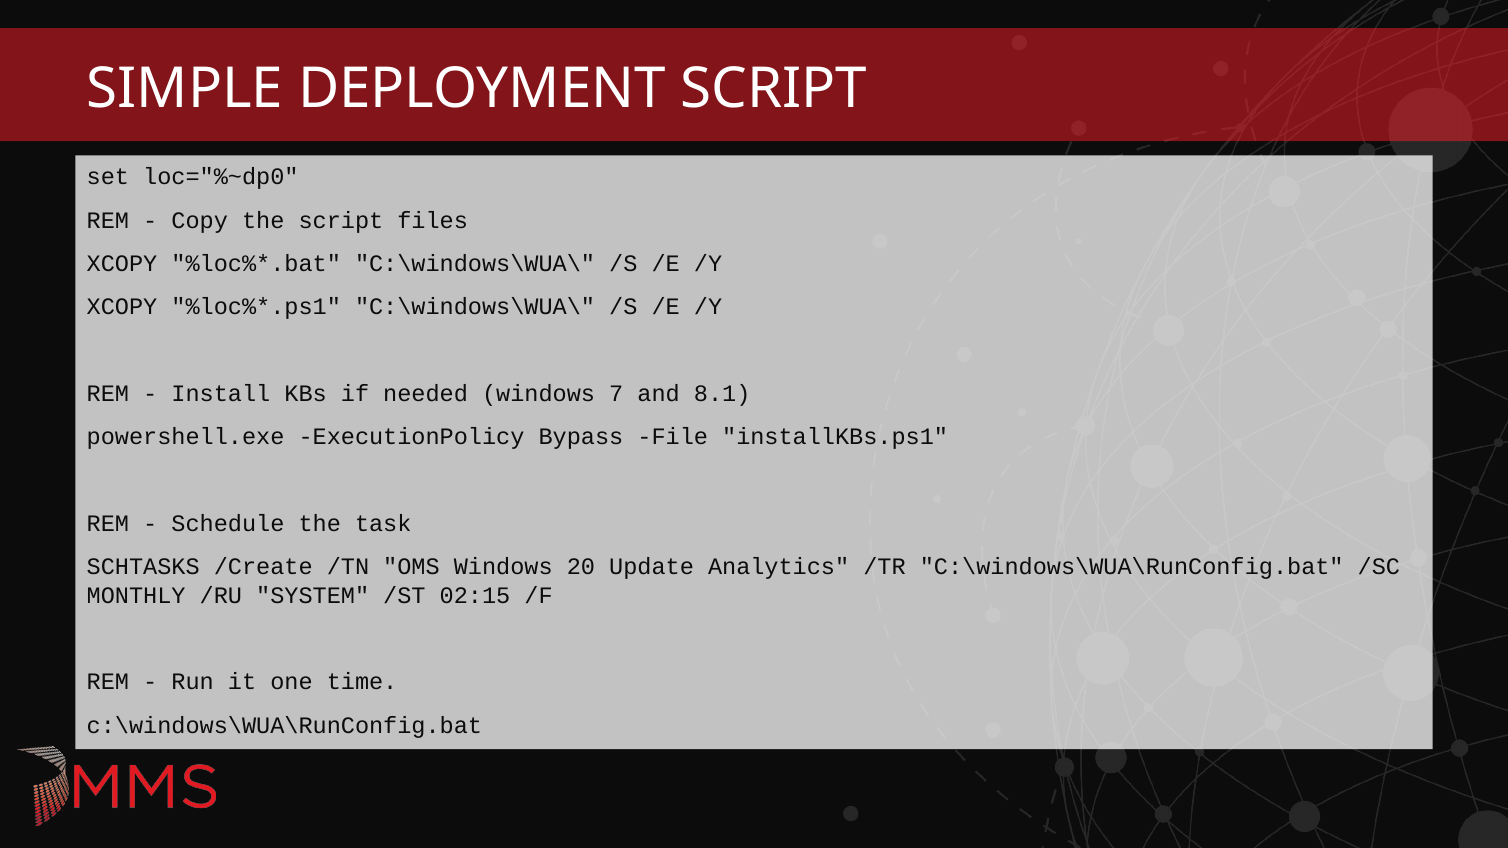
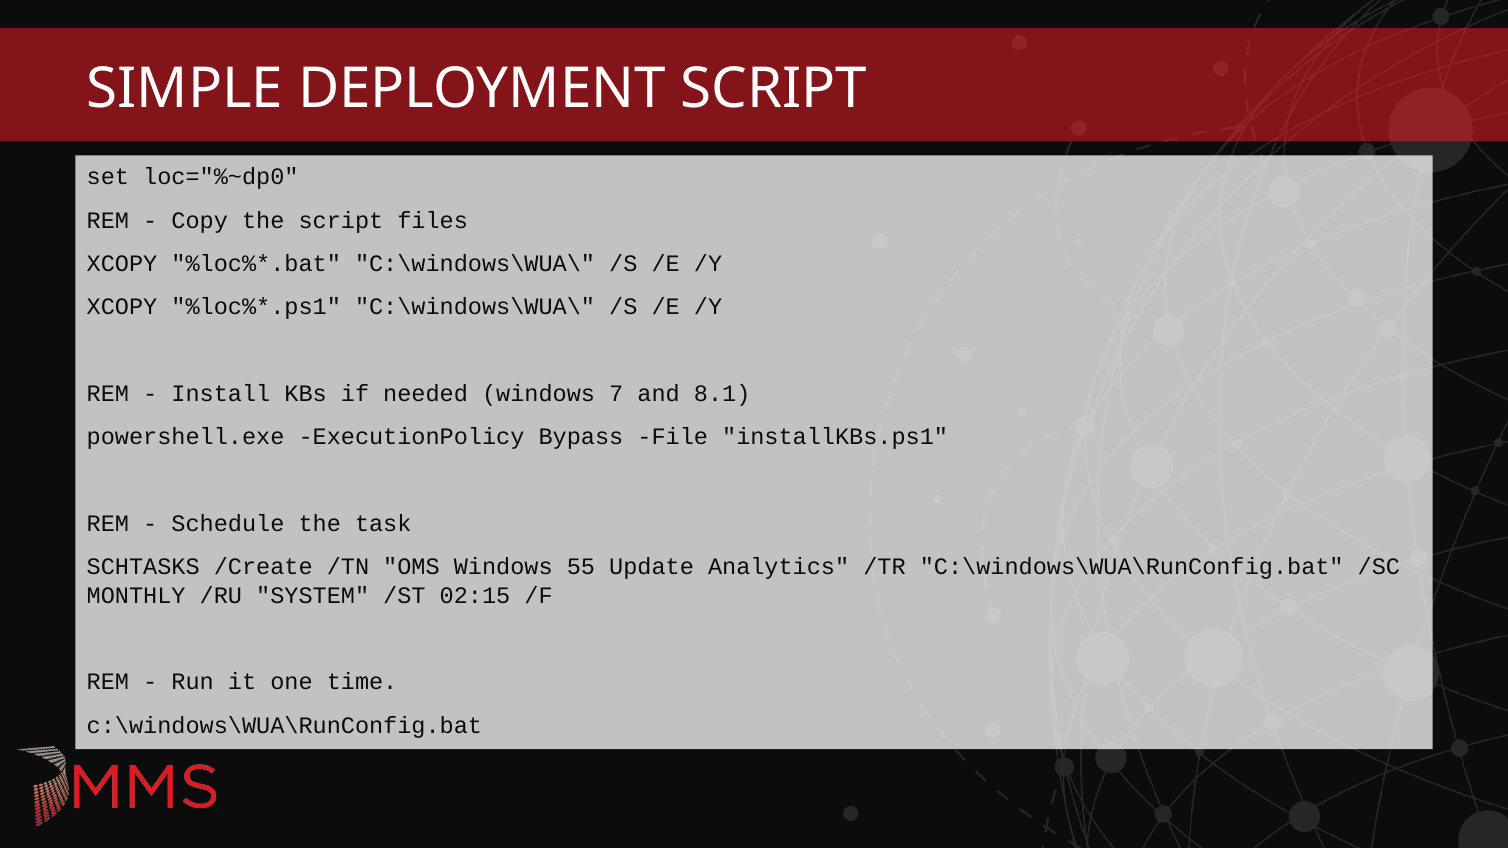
20: 20 -> 55
